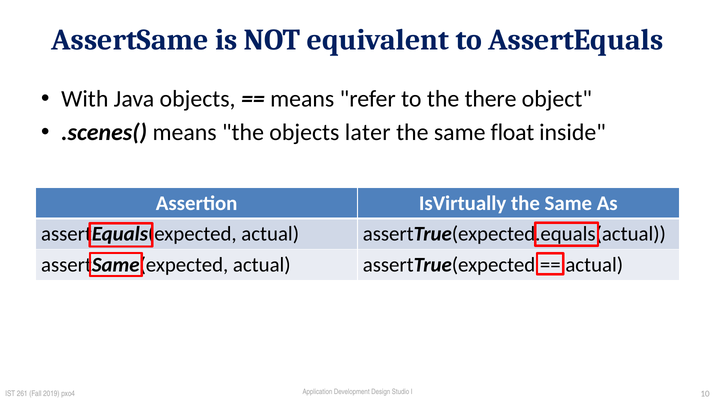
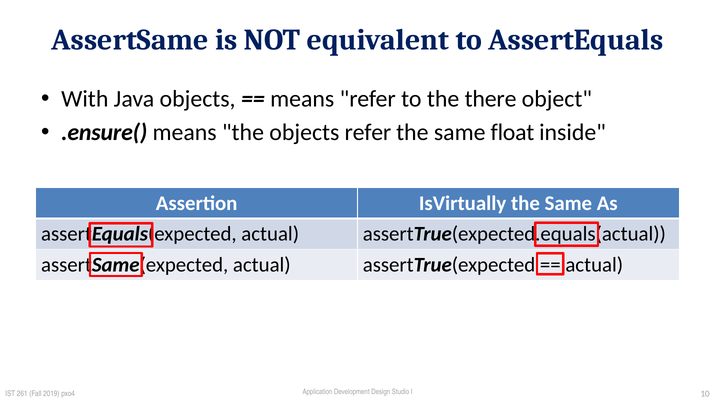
.scenes(: .scenes( -> .ensure(
objects later: later -> refer
